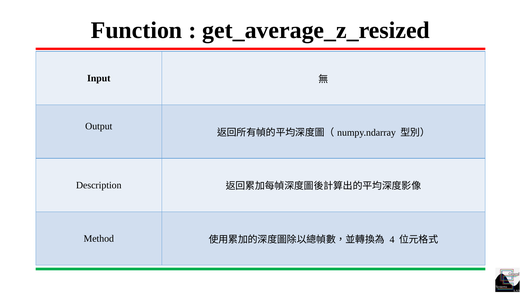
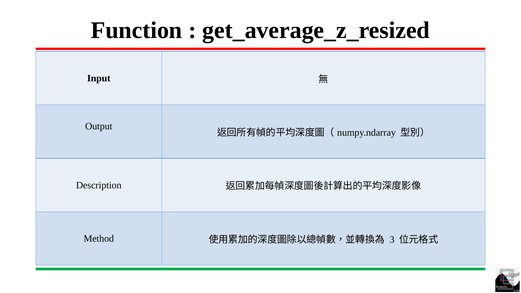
4: 4 -> 3
